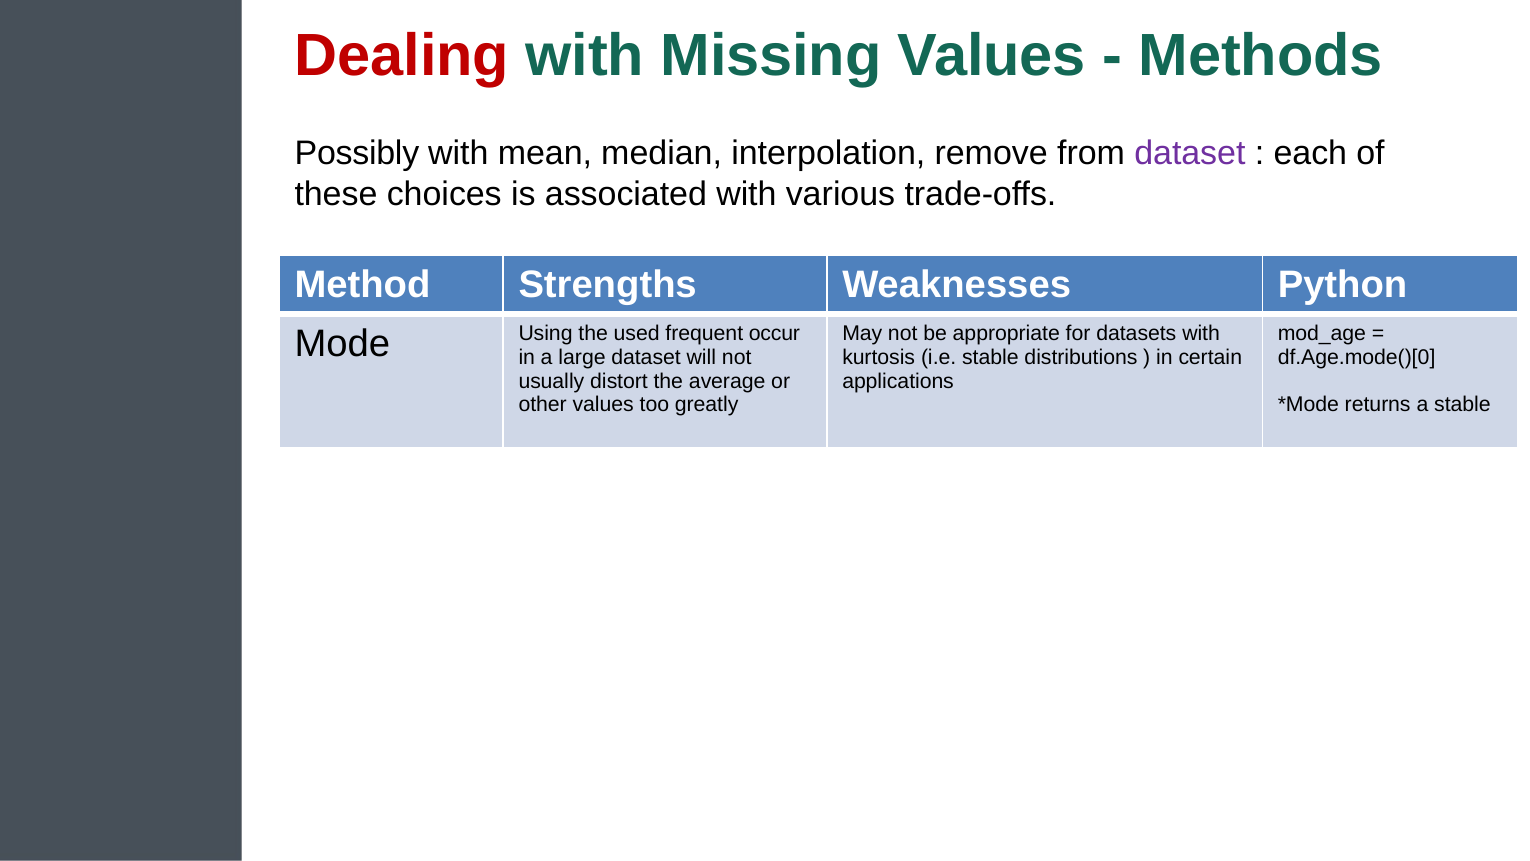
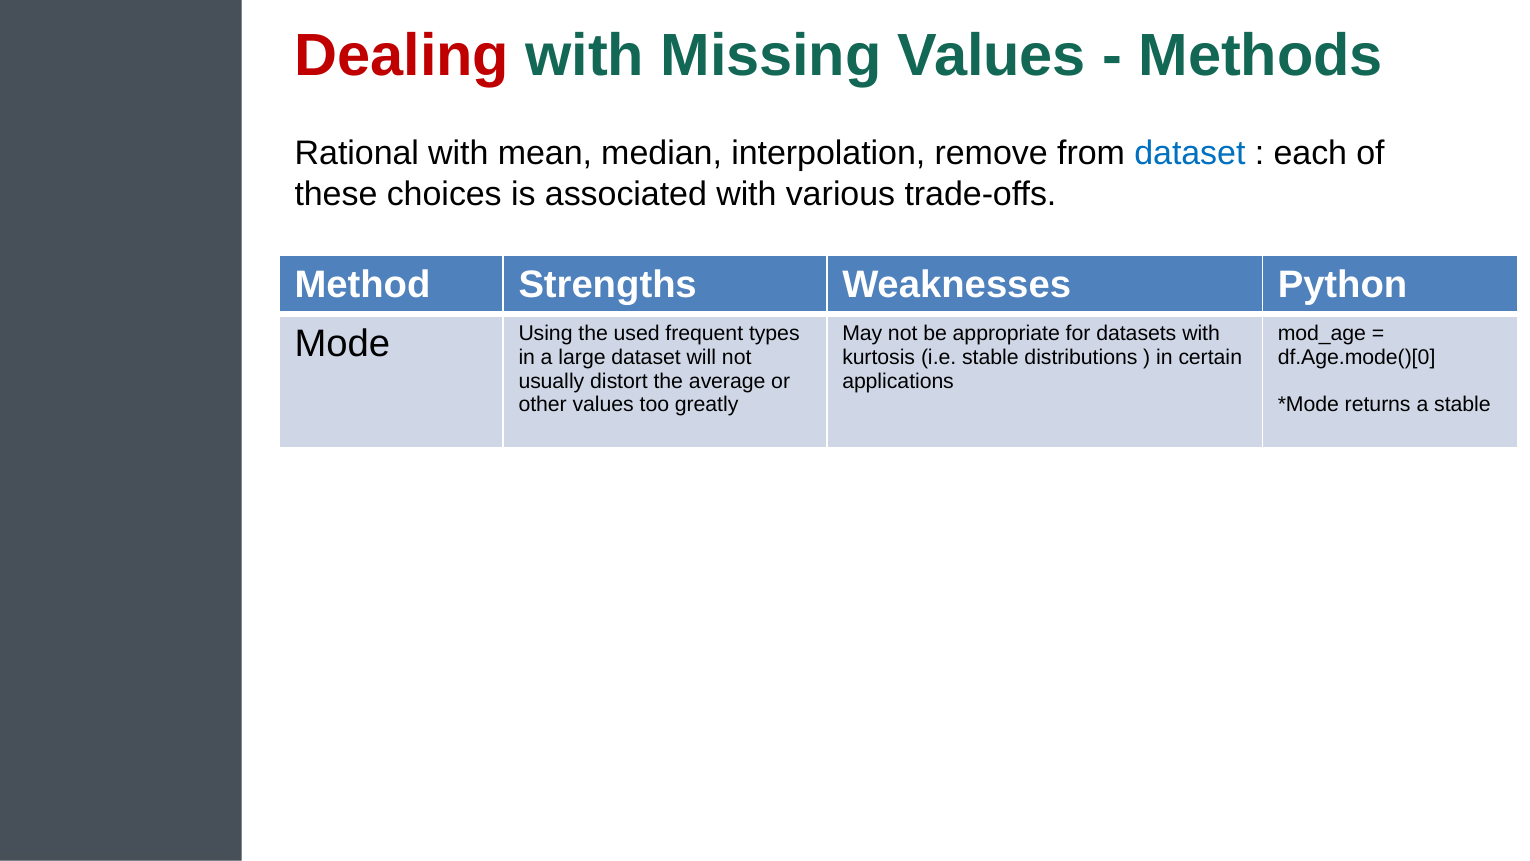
Possibly: Possibly -> Rational
dataset at (1190, 153) colour: purple -> blue
occur: occur -> types
